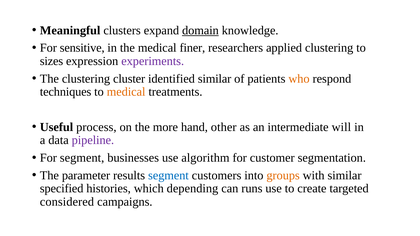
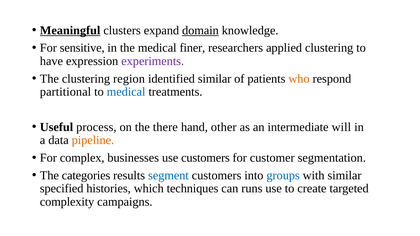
Meaningful underline: none -> present
sizes: sizes -> have
cluster: cluster -> region
techniques: techniques -> partitional
medical at (126, 92) colour: orange -> blue
more: more -> there
pipeline colour: purple -> orange
For segment: segment -> complex
use algorithm: algorithm -> customers
parameter: parameter -> categories
groups colour: orange -> blue
depending: depending -> techniques
considered: considered -> complexity
